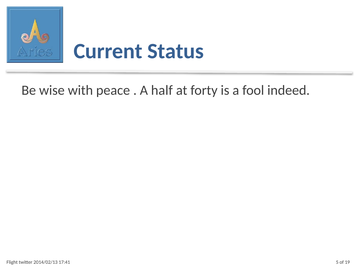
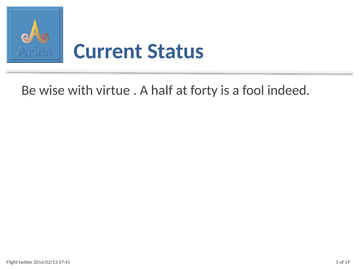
peace: peace -> virtue
